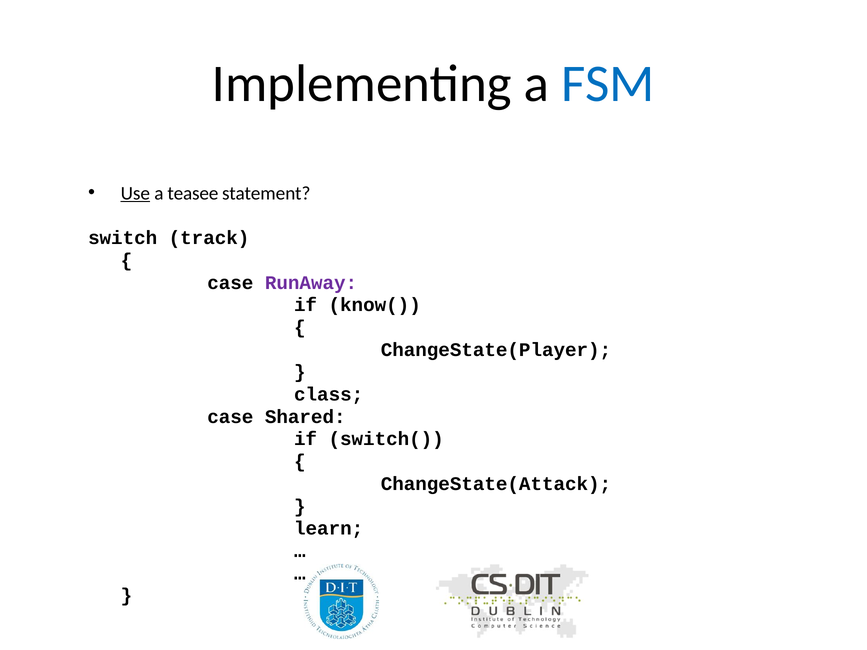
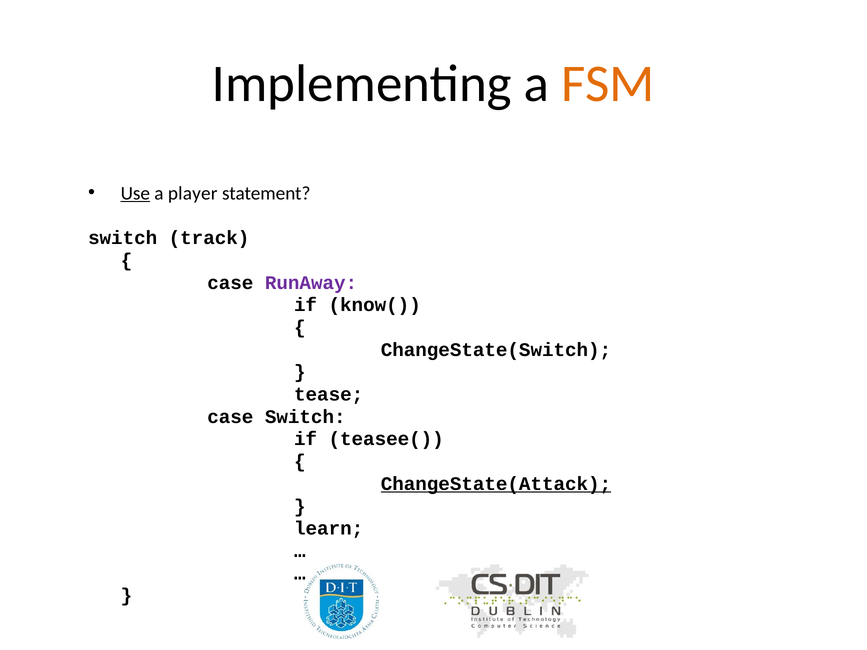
FSM colour: blue -> orange
teasee: teasee -> player
ChangeState(Player: ChangeState(Player -> ChangeState(Switch
class: class -> tease
case Shared: Shared -> Switch
switch(: switch( -> teasee(
ChangeState(Attack underline: none -> present
